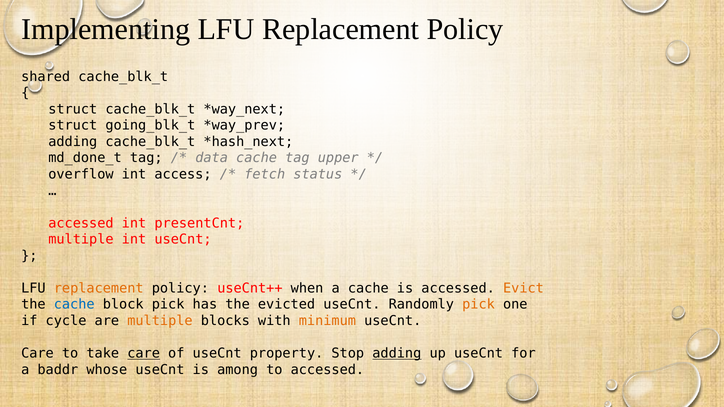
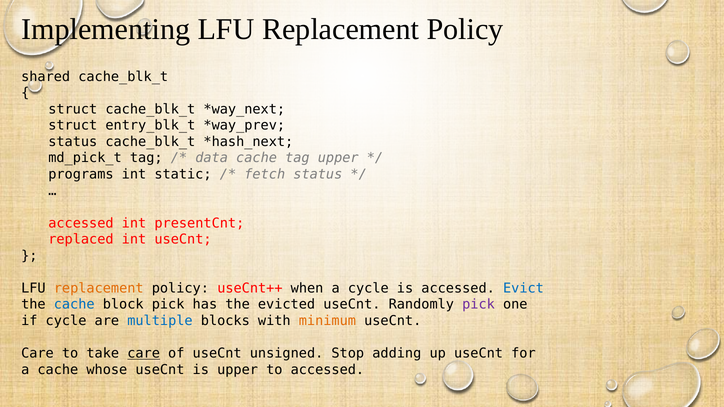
going_blk_t: going_blk_t -> entry_blk_t
adding at (73, 142): adding -> status
md_done_t: md_done_t -> md_pick_t
overflow: overflow -> programs
access: access -> static
multiple at (81, 240): multiple -> replaced
a cache: cache -> cycle
Evict colour: orange -> blue
pick at (479, 305) colour: orange -> purple
multiple at (160, 321) colour: orange -> blue
property: property -> unsigned
adding at (397, 354) underline: present -> none
a baddr: baddr -> cache
is among: among -> upper
